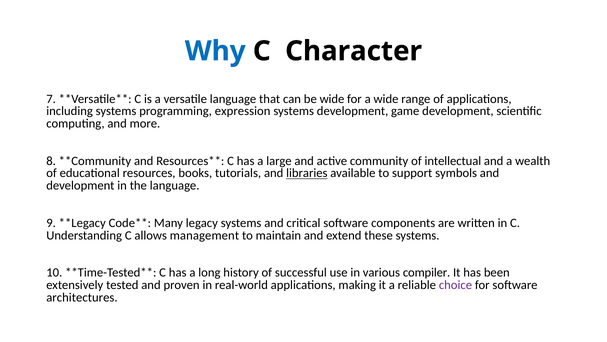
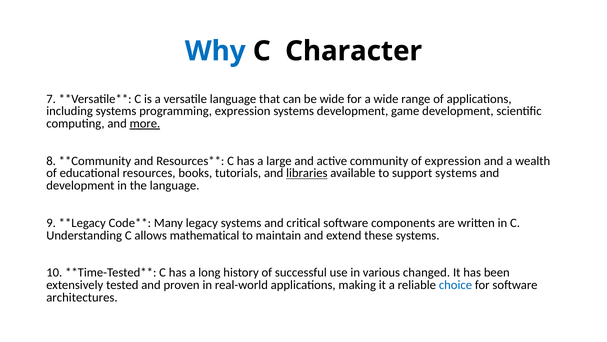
more underline: none -> present
of intellectual: intellectual -> expression
support symbols: symbols -> systems
management: management -> mathematical
compiler: compiler -> changed
choice colour: purple -> blue
